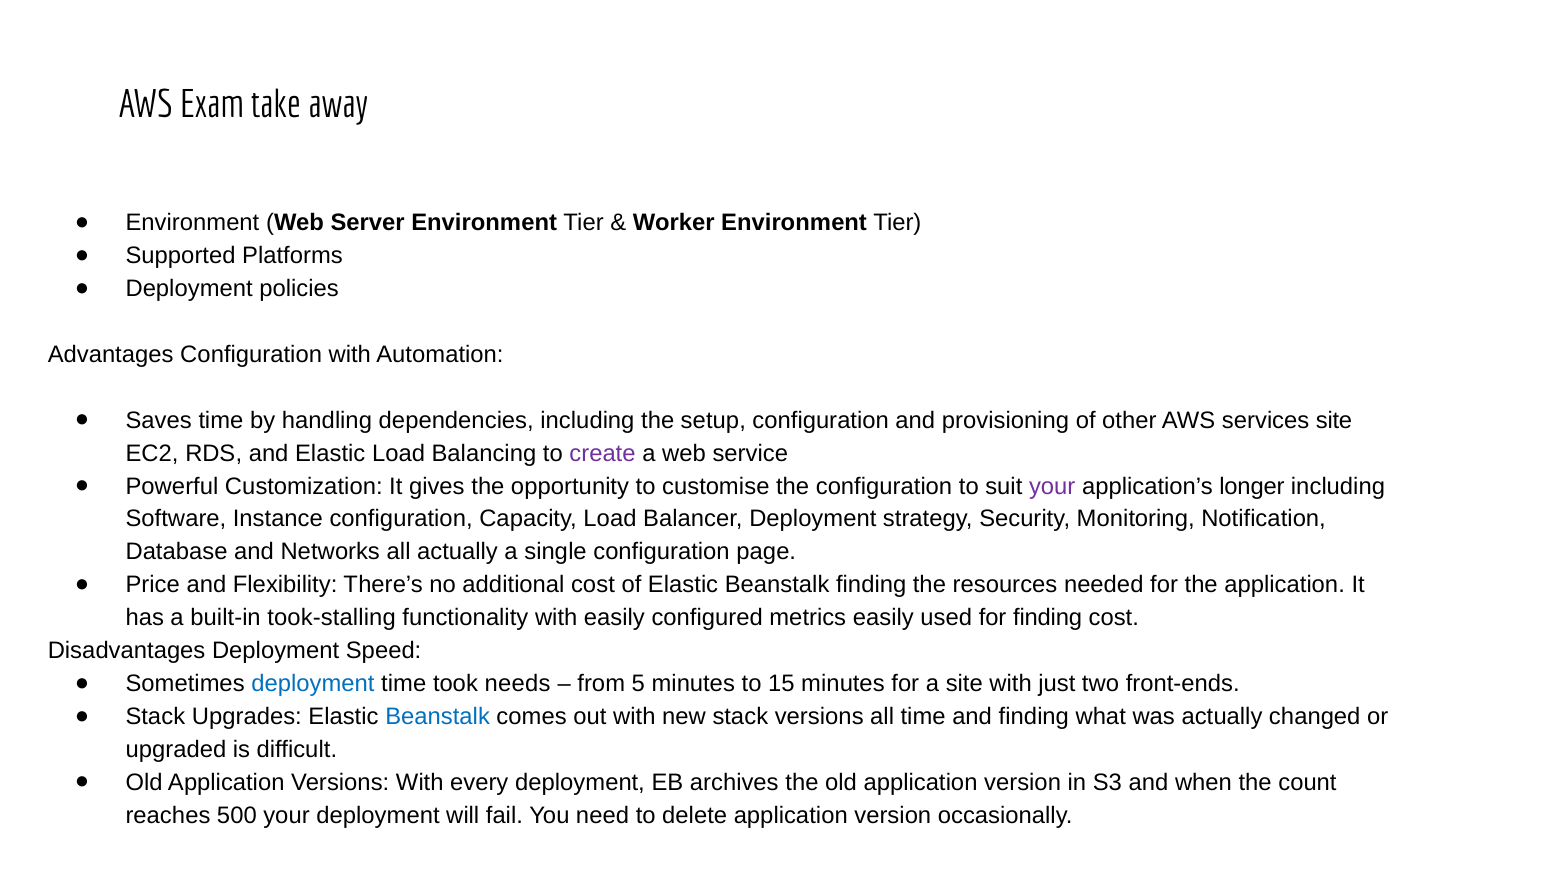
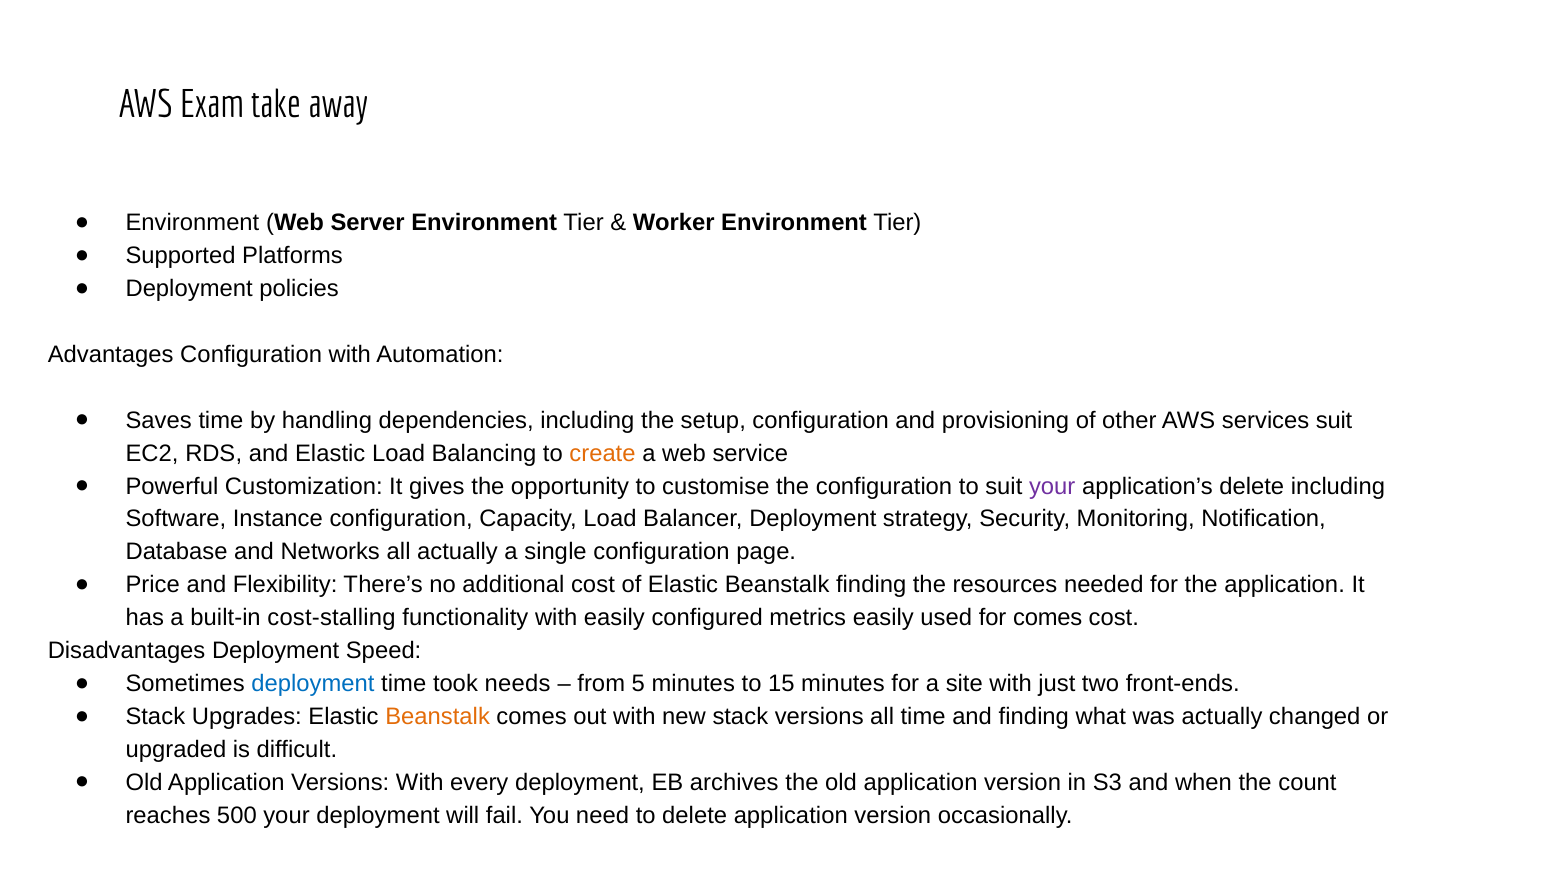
services site: site -> suit
create colour: purple -> orange
application’s longer: longer -> delete
took-stalling: took-stalling -> cost-stalling
for finding: finding -> comes
Beanstalk at (438, 717) colour: blue -> orange
